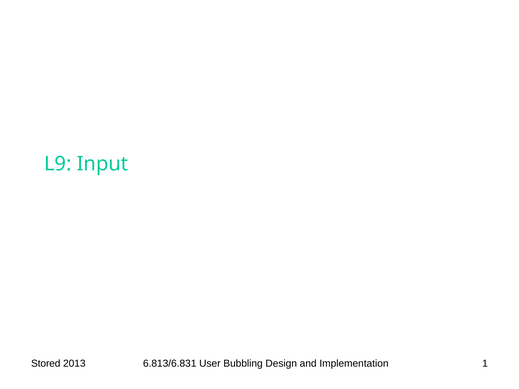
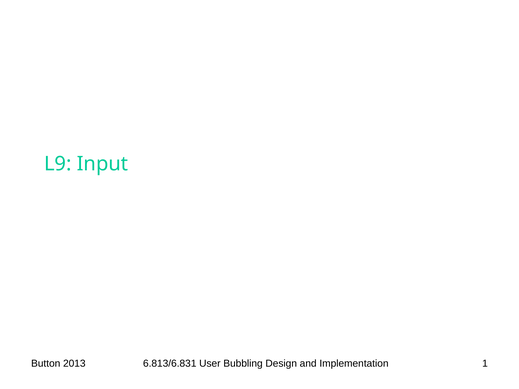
Stored: Stored -> Button
